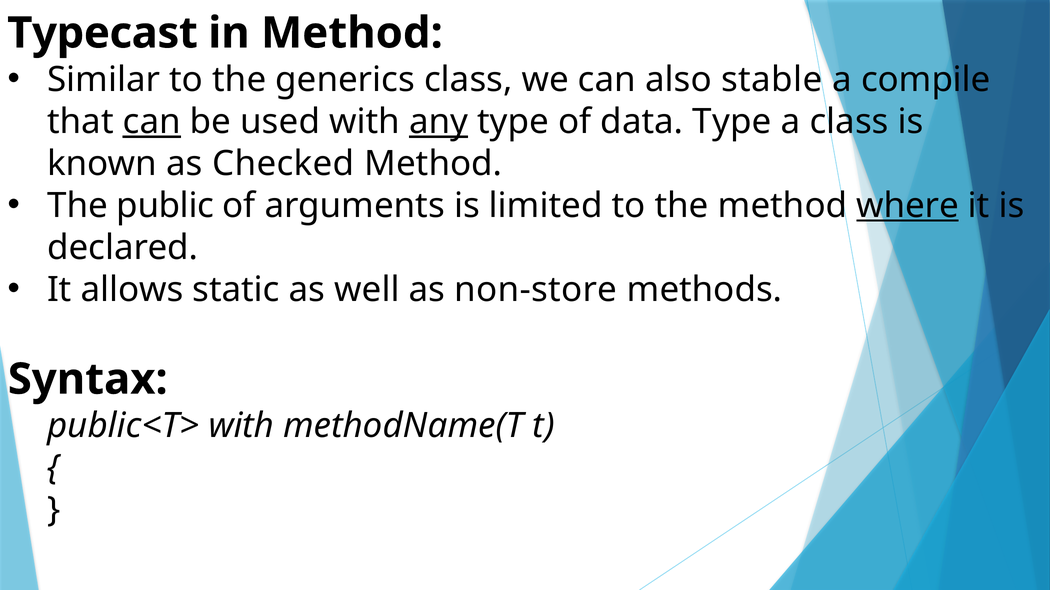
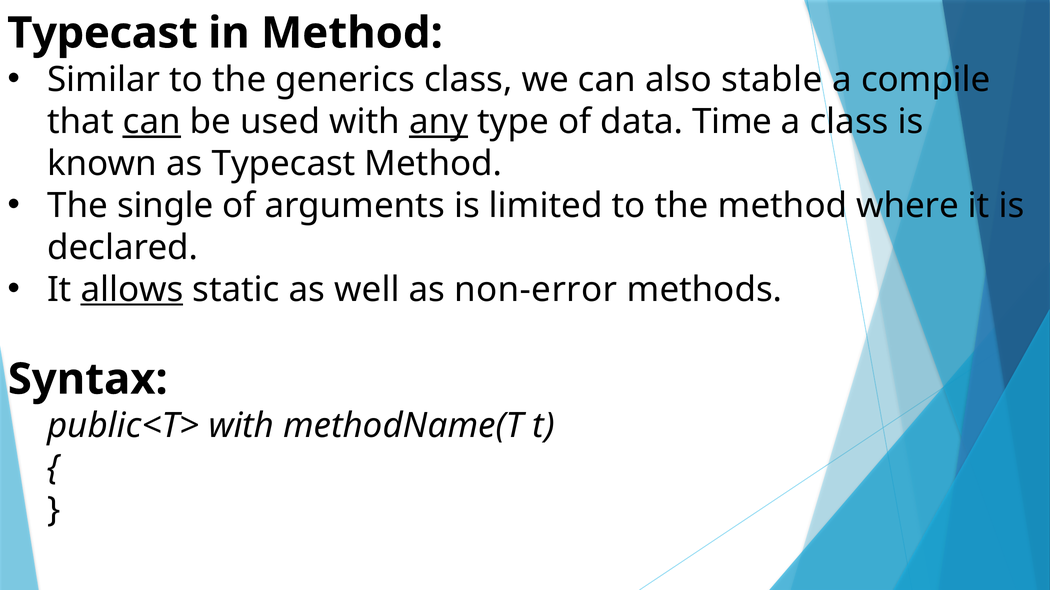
data Type: Type -> Time
as Checked: Checked -> Typecast
public: public -> single
where underline: present -> none
allows underline: none -> present
non-store: non-store -> non-error
